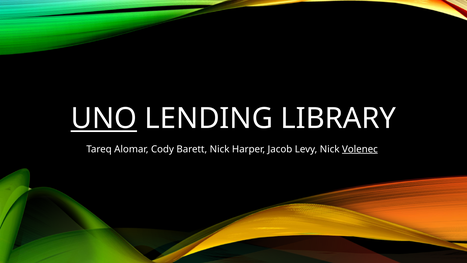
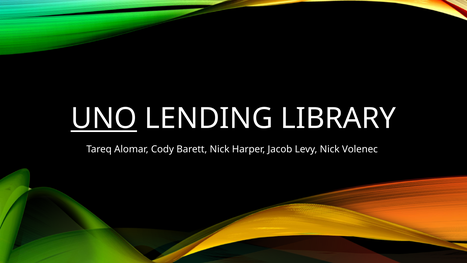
Volenec underline: present -> none
